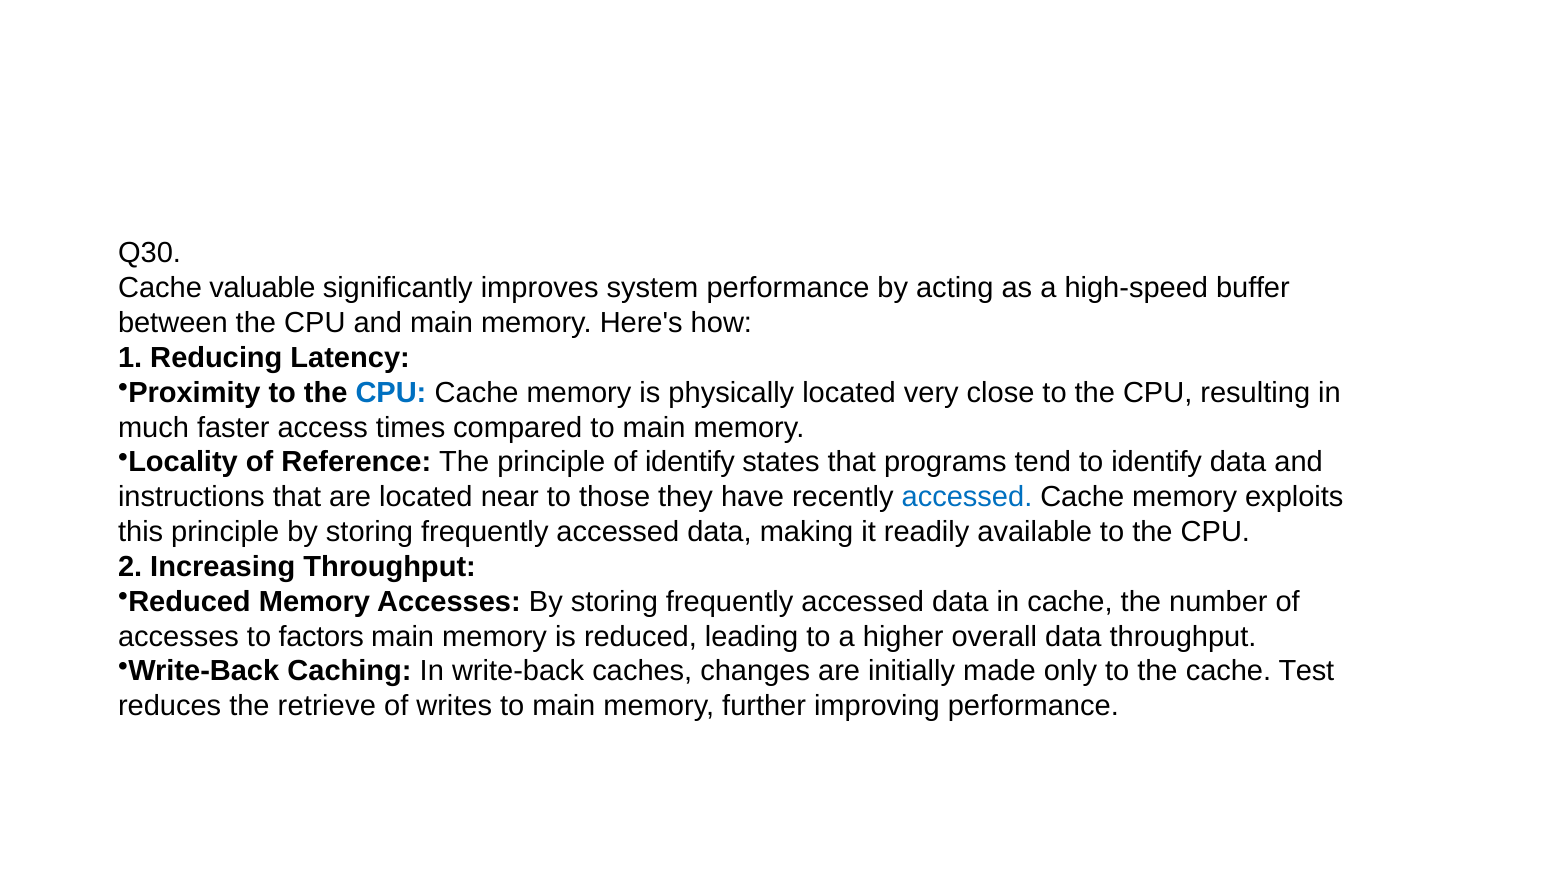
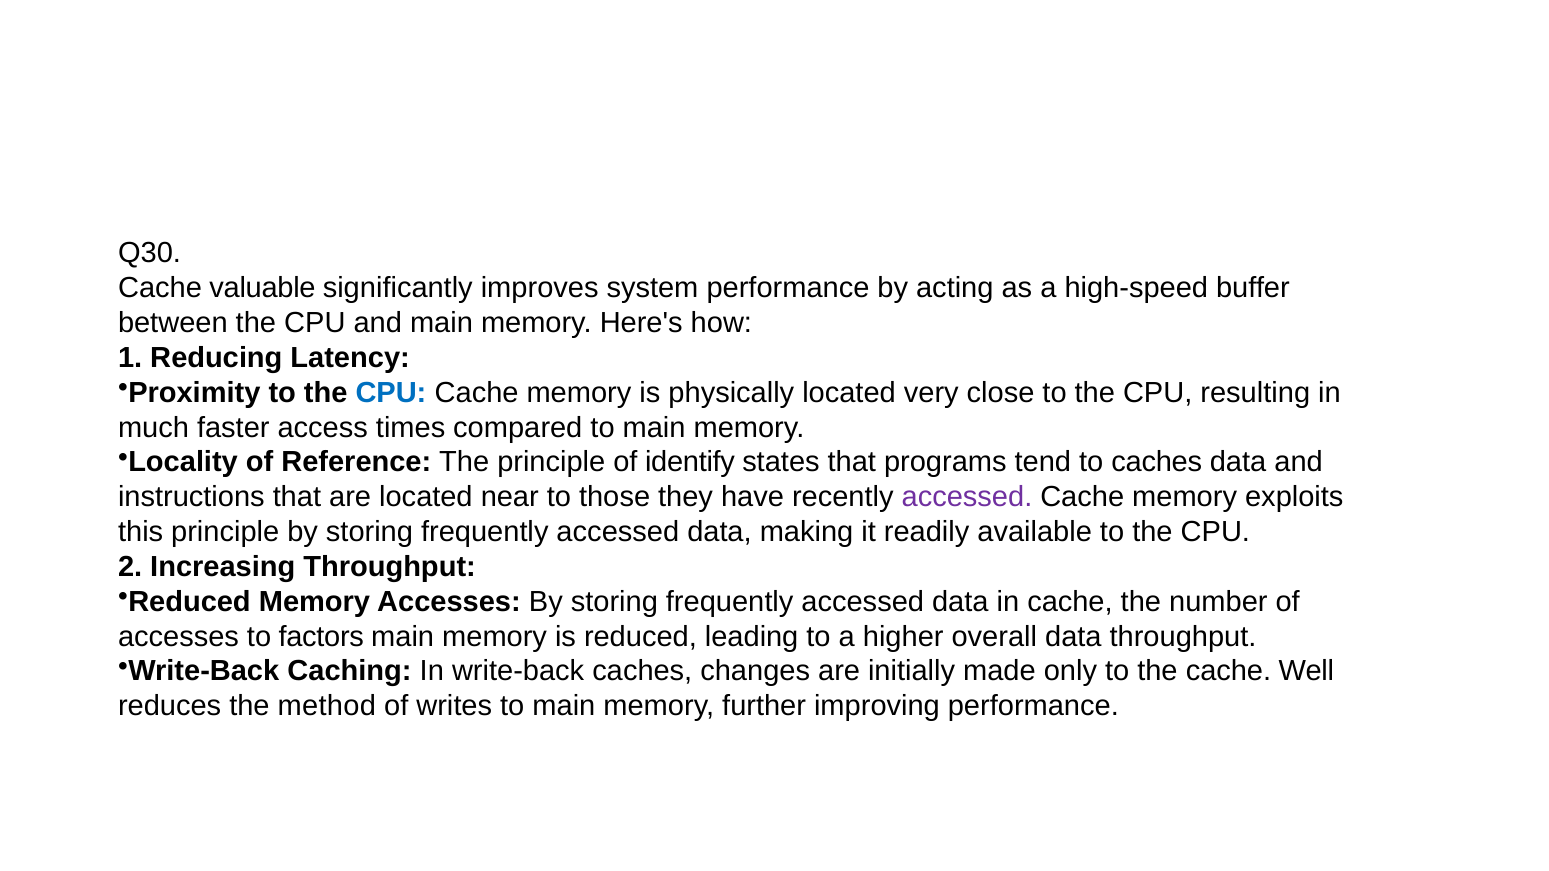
to identify: identify -> caches
accessed at (967, 497) colour: blue -> purple
Test: Test -> Well
retrieve: retrieve -> method
